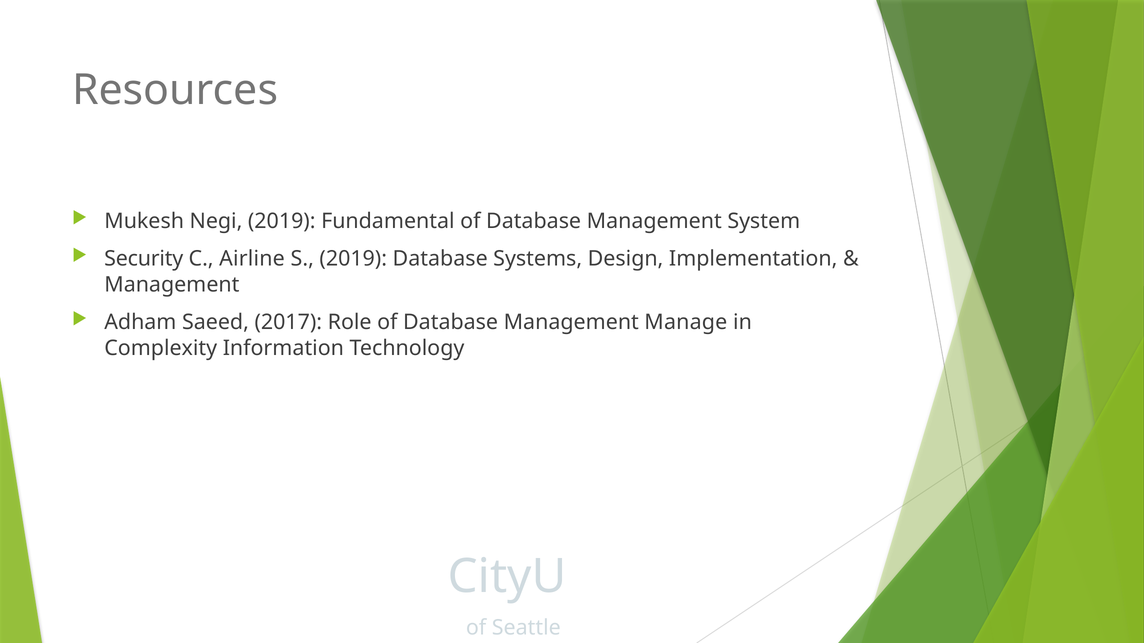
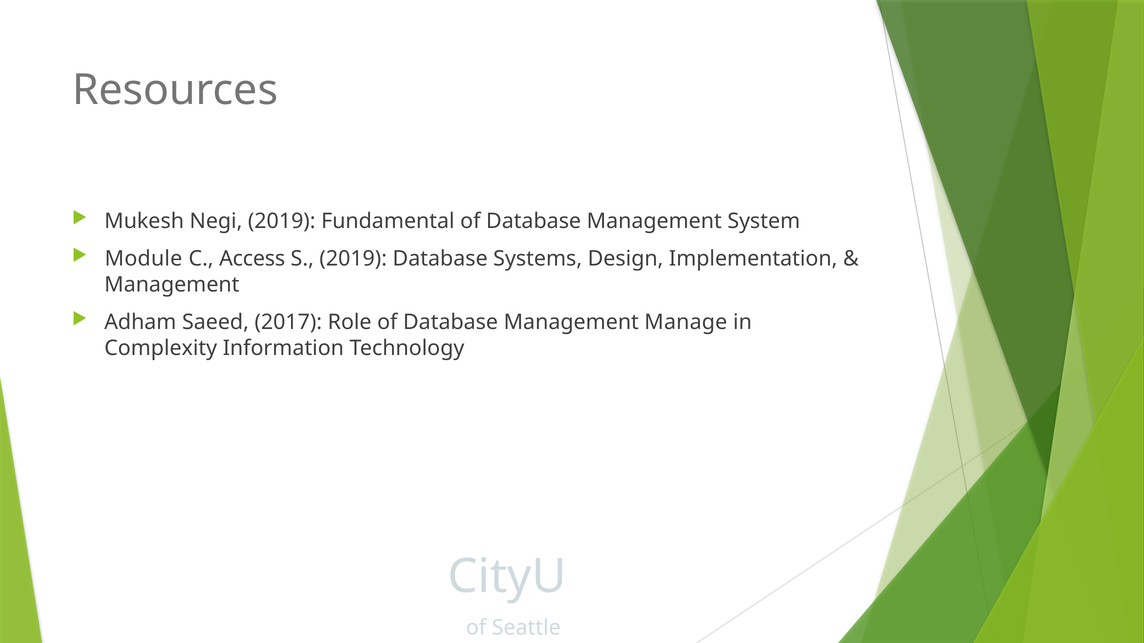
Security: Security -> Module
Airline: Airline -> Access
